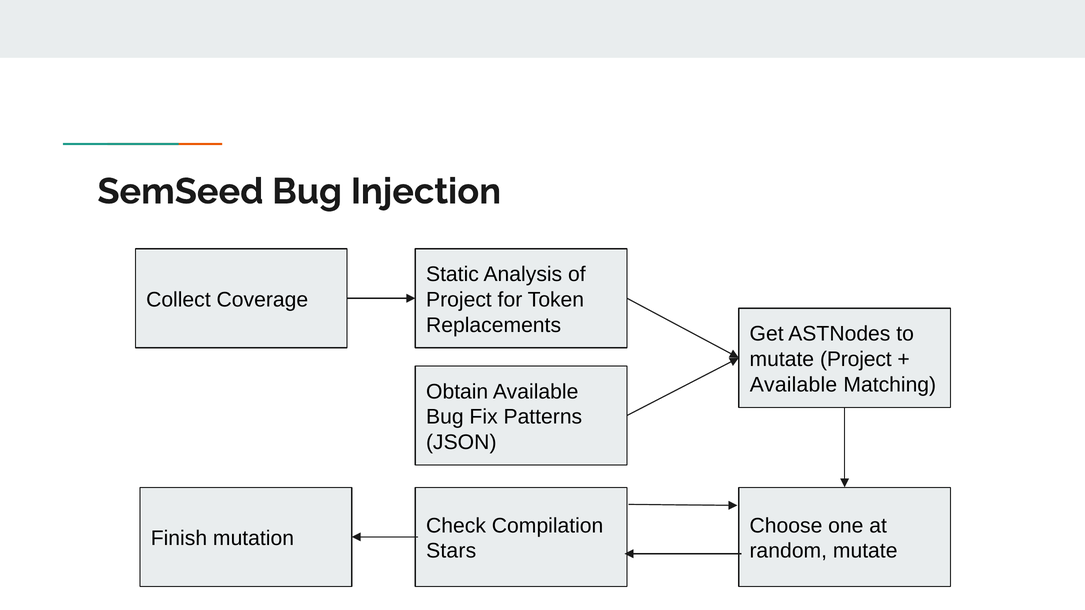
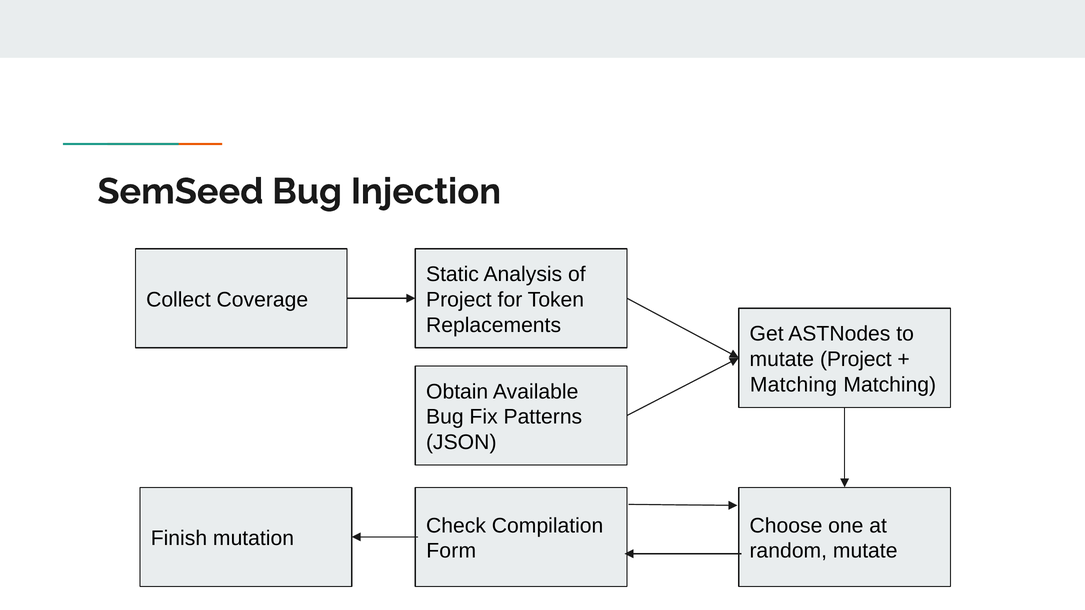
Available at (793, 385): Available -> Matching
Stars: Stars -> Form
